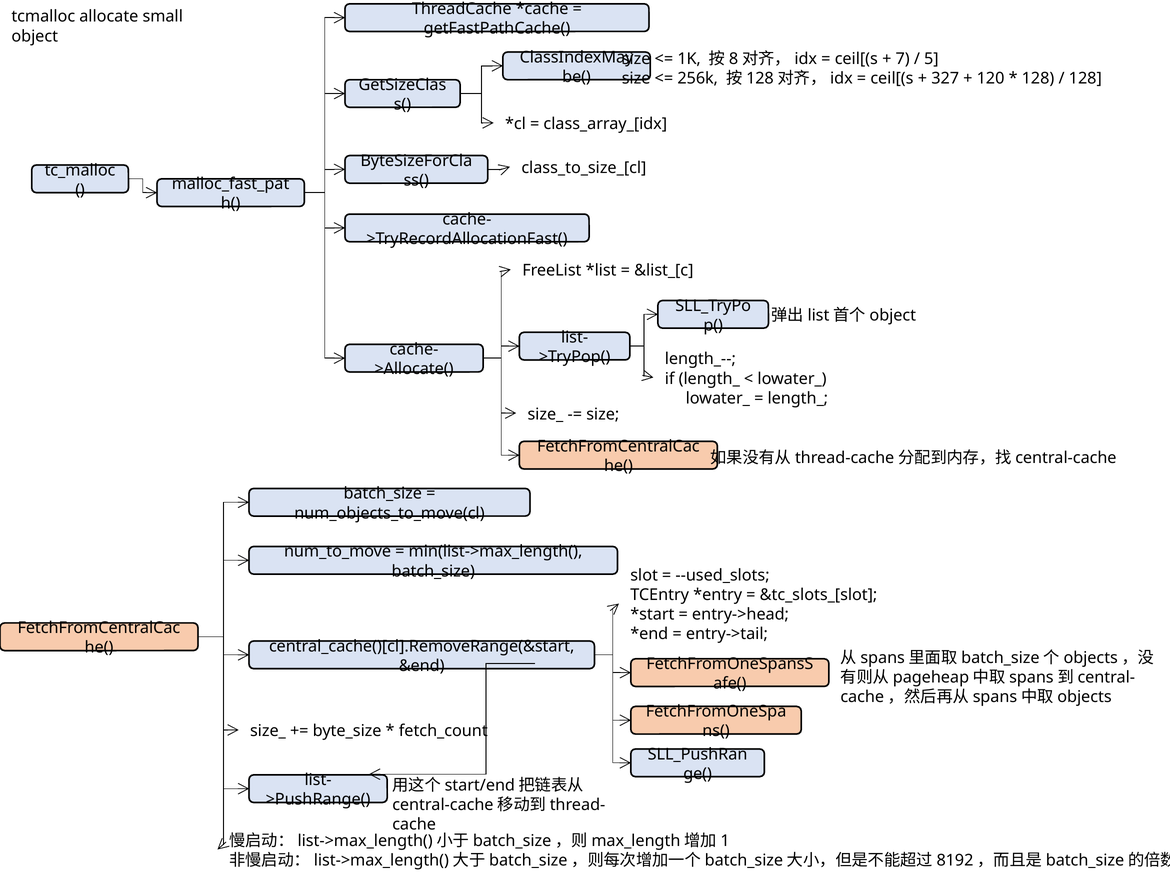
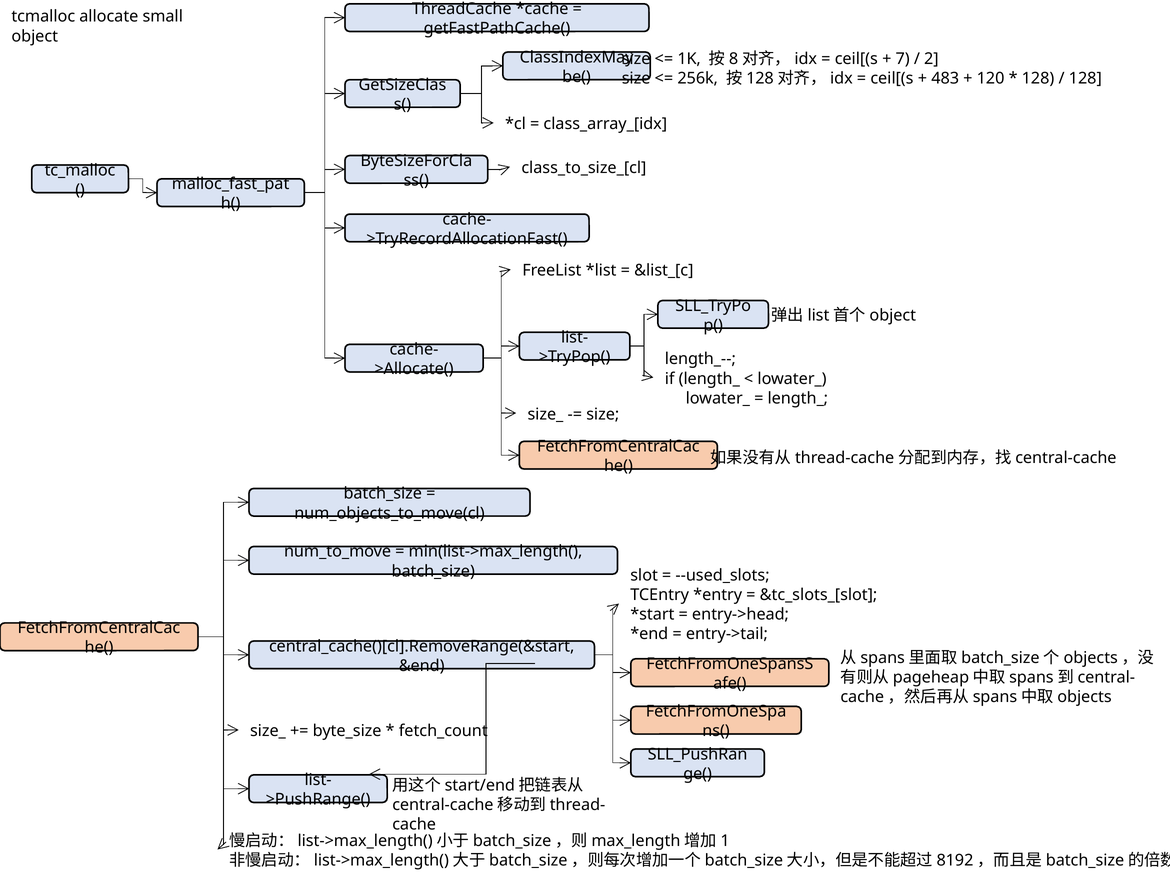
5: 5 -> 2
327: 327 -> 483
